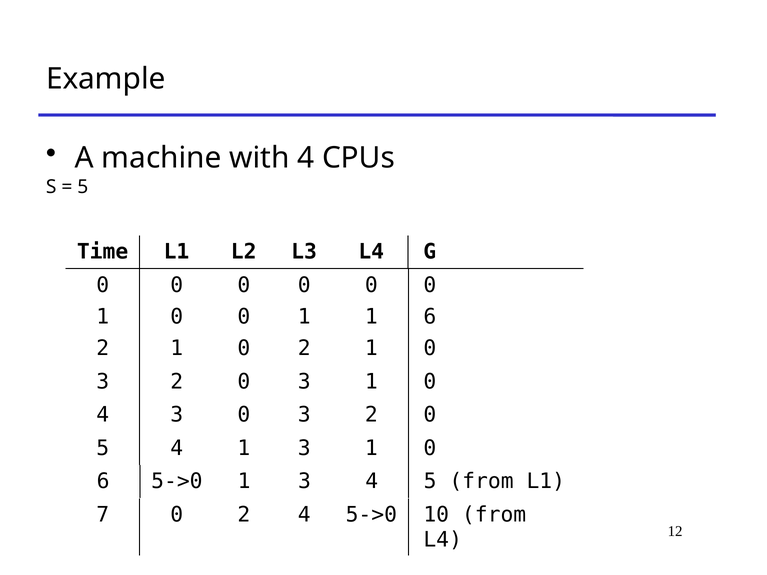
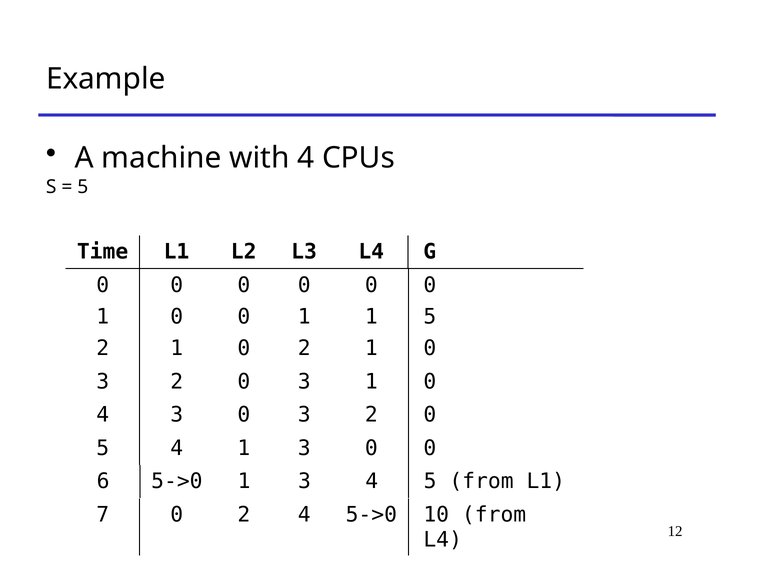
1 6: 6 -> 5
1 3 1: 1 -> 0
